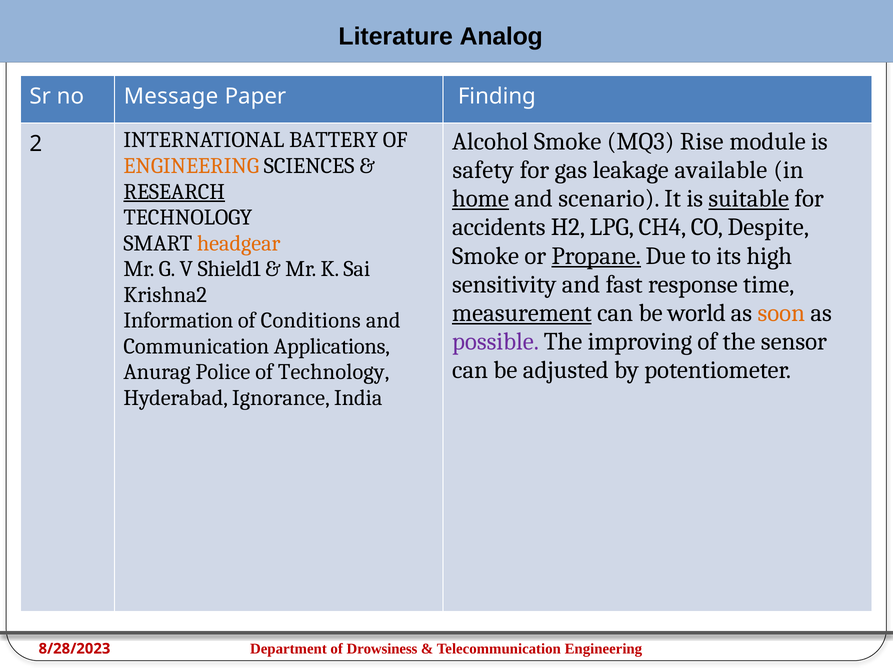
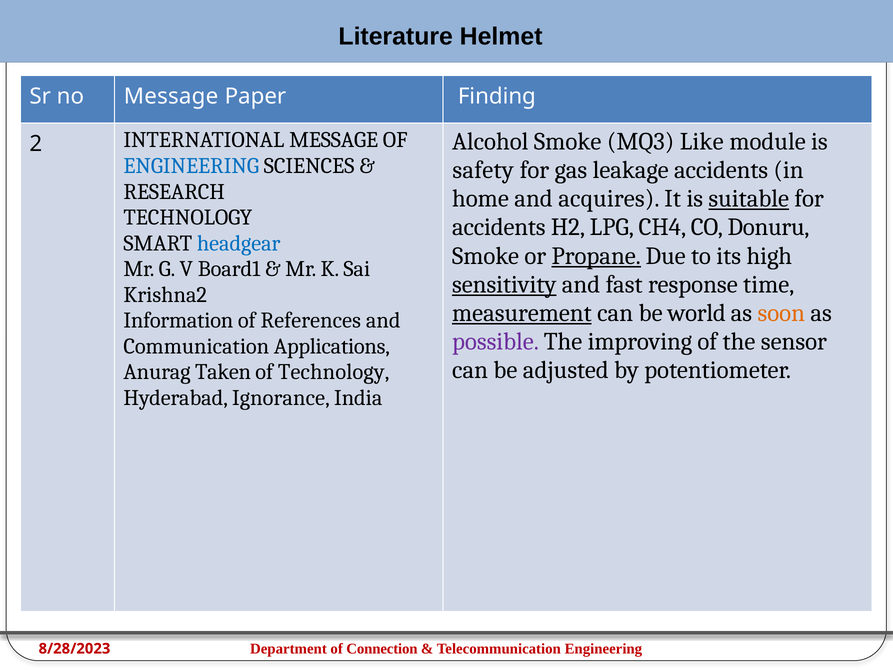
Analog: Analog -> Helmet
Rise: Rise -> Like
INTERNATIONAL BATTERY: BATTERY -> MESSAGE
ENGINEERING at (191, 166) colour: orange -> blue
leakage available: available -> accidents
RESEARCH underline: present -> none
home underline: present -> none
scenario: scenario -> acquires
Despite: Despite -> Donuru
headgear colour: orange -> blue
Shield1: Shield1 -> Board1
sensitivity underline: none -> present
Conditions: Conditions -> References
Police: Police -> Taken
Drowsiness: Drowsiness -> Connection
